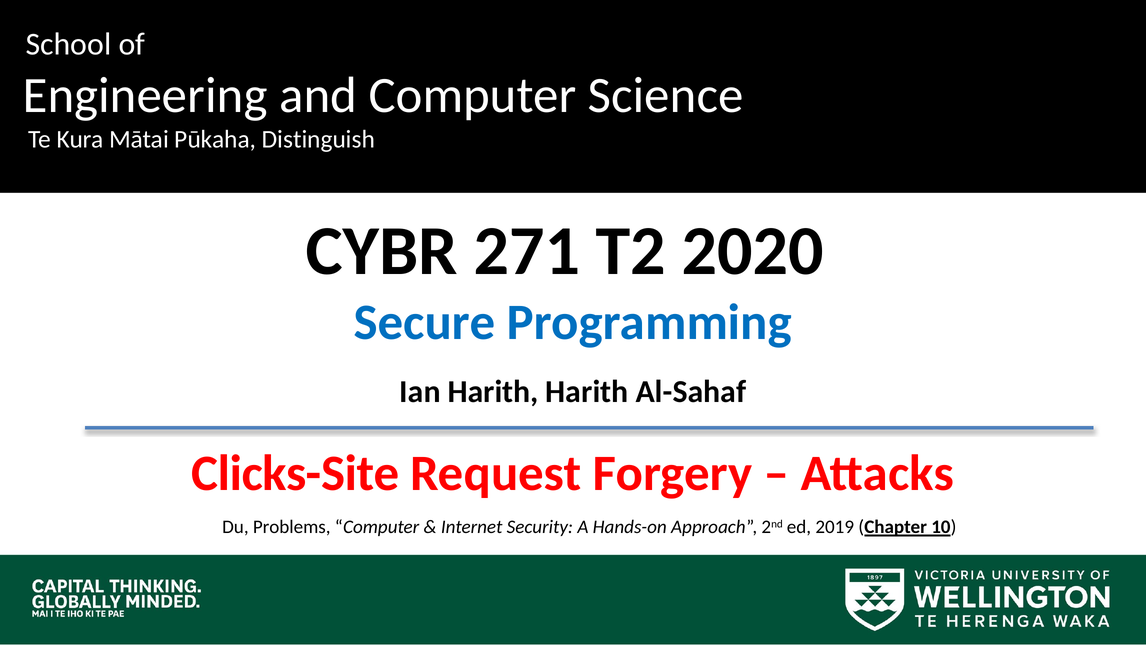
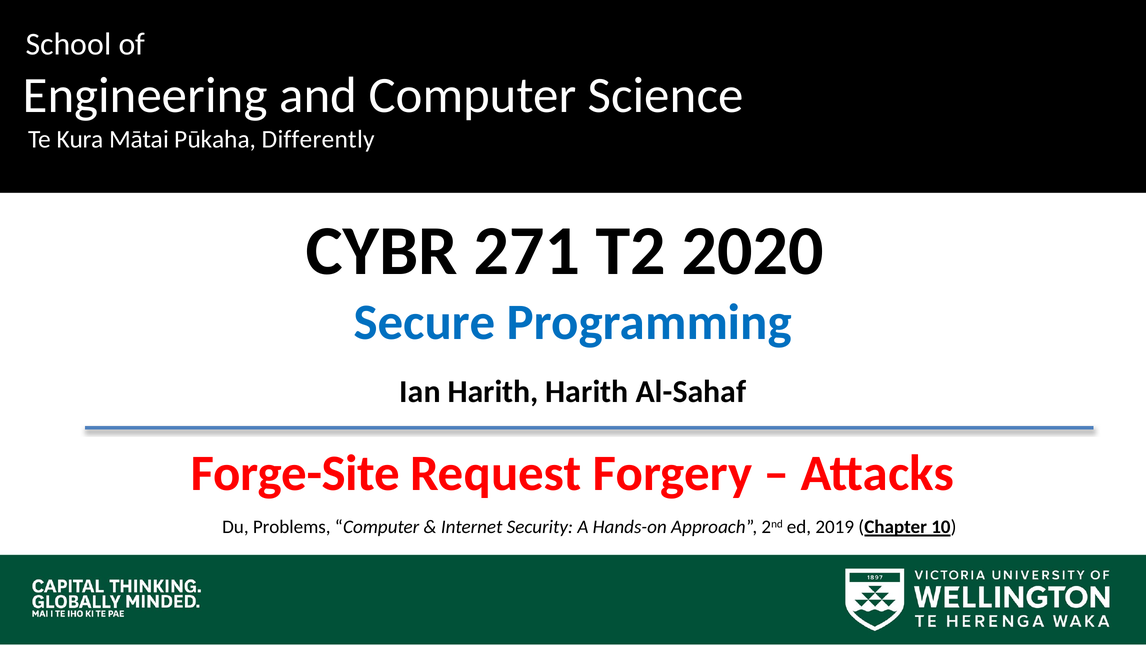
Distinguish: Distinguish -> Differently
Clicks-Site: Clicks-Site -> Forge-Site
